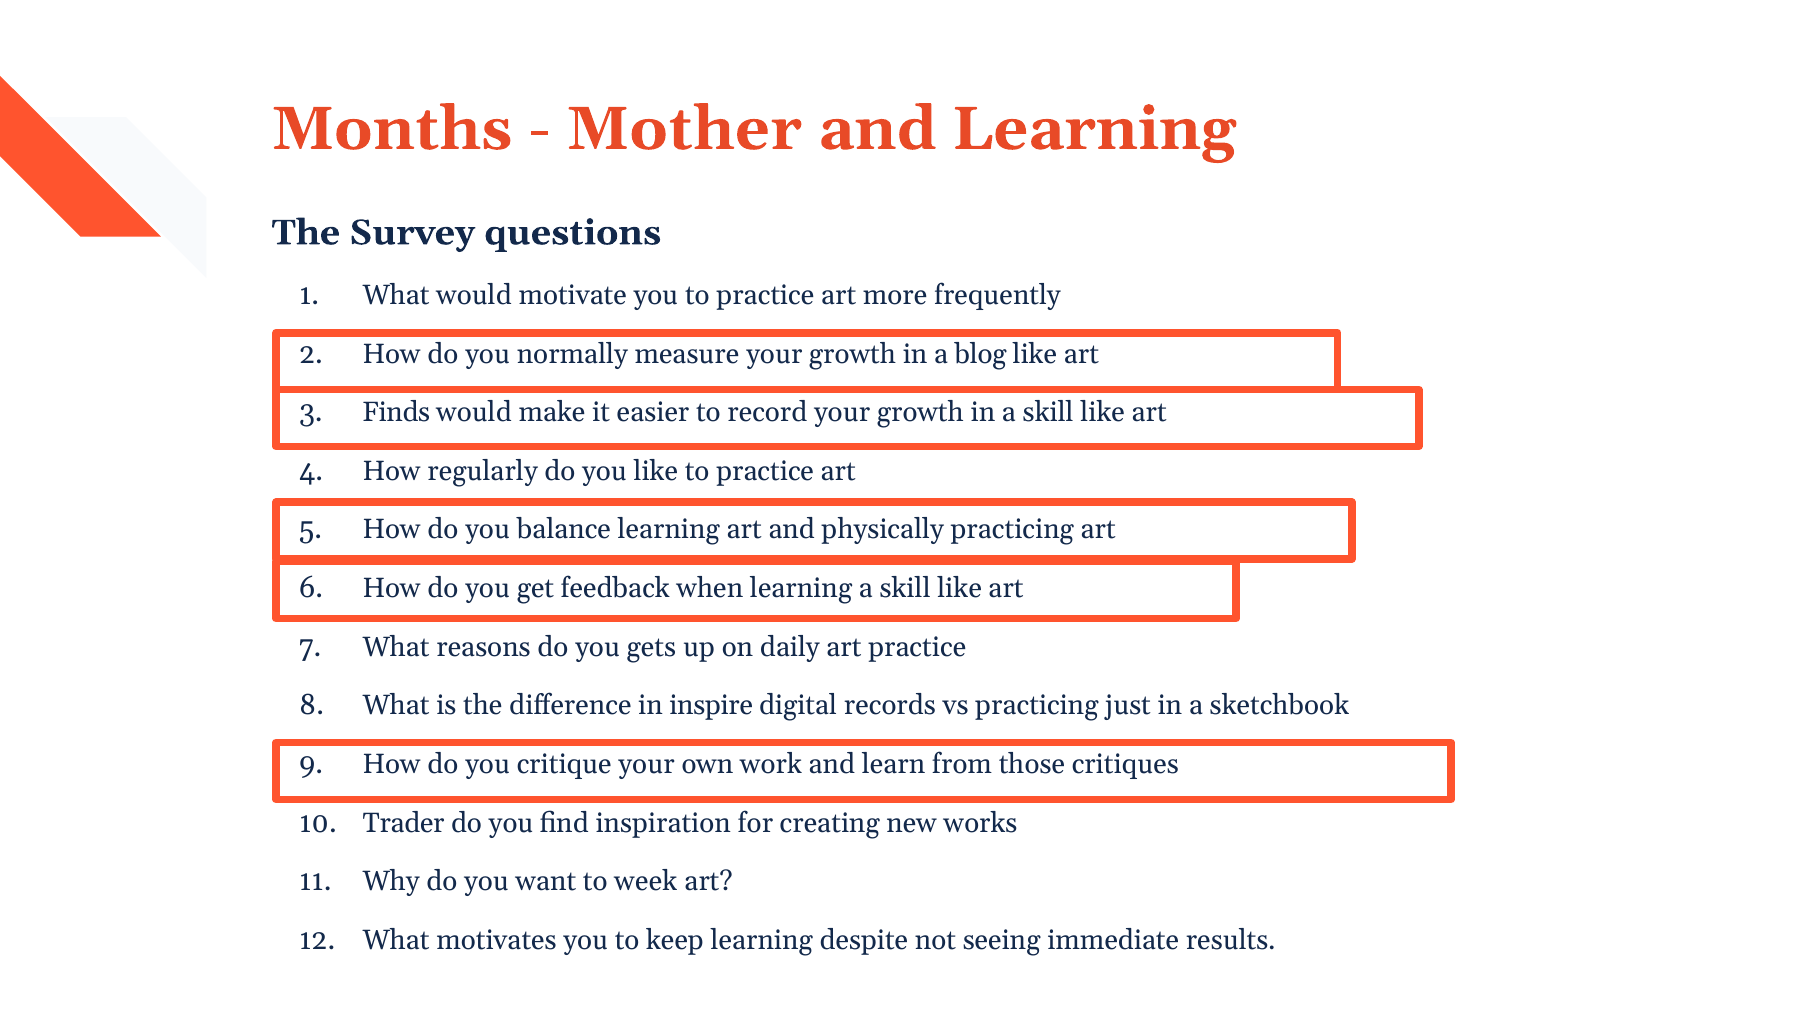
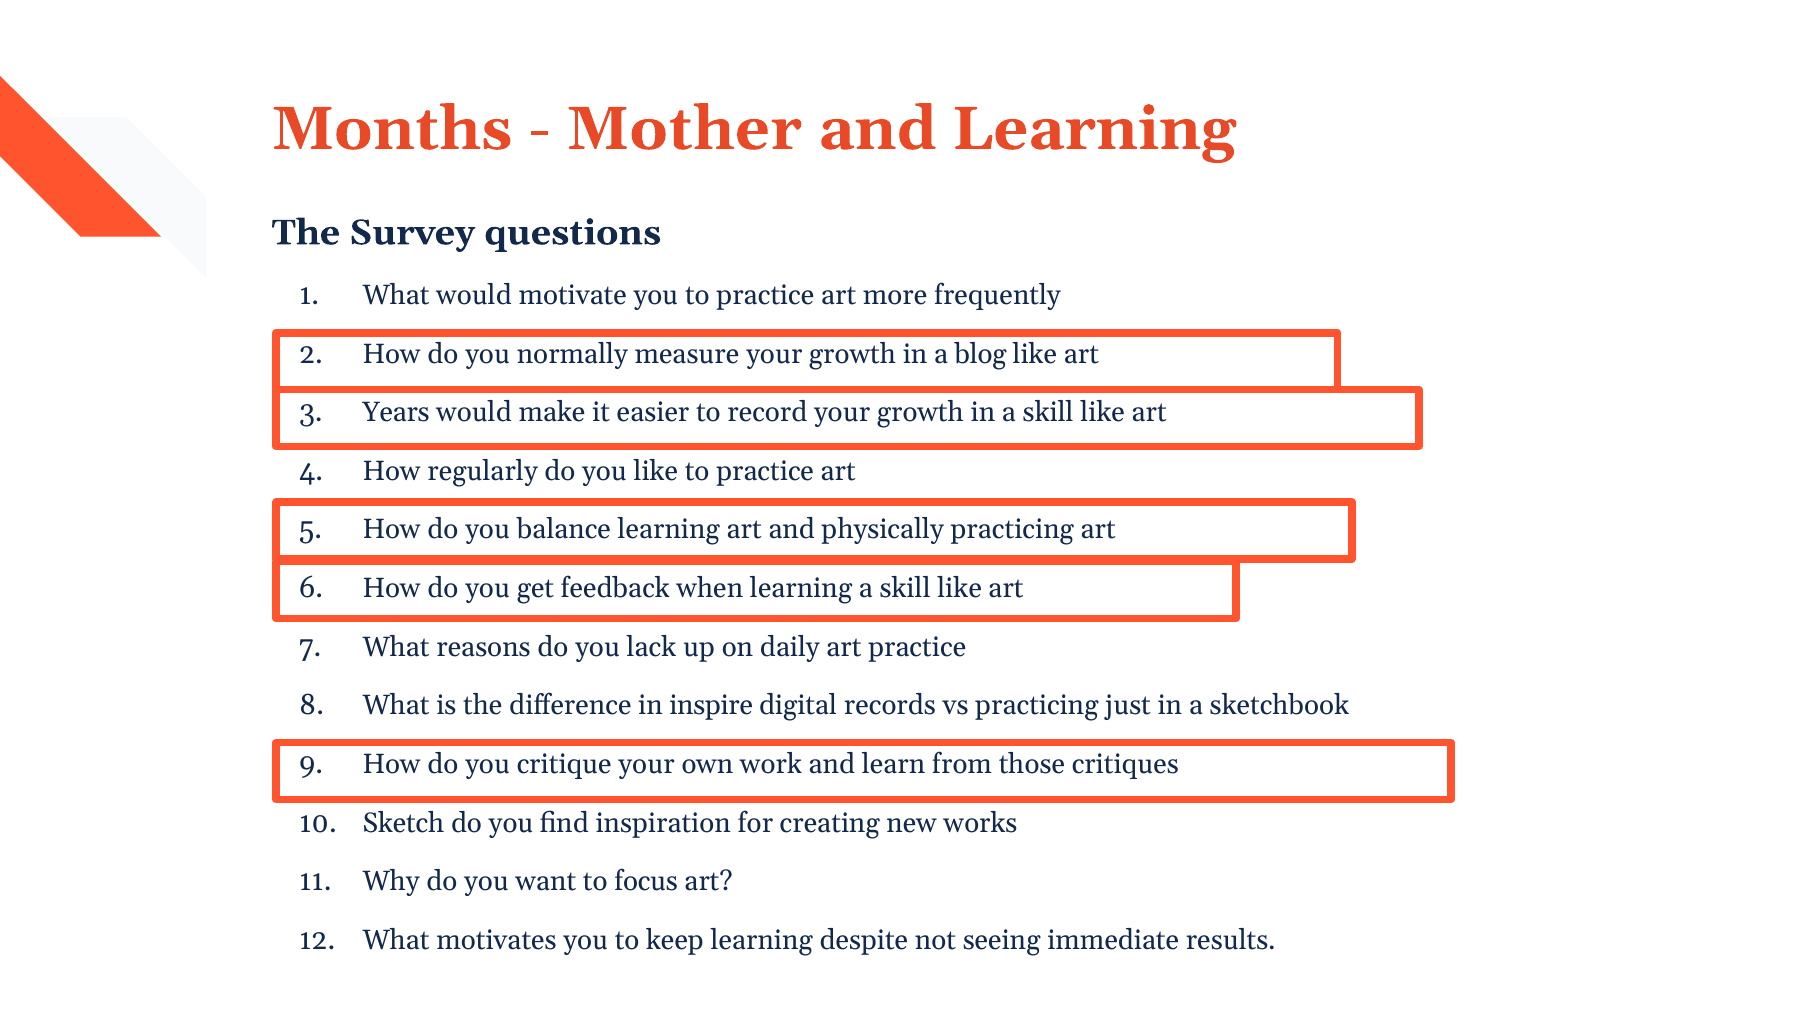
Finds: Finds -> Years
gets: gets -> lack
Trader: Trader -> Sketch
week: week -> focus
